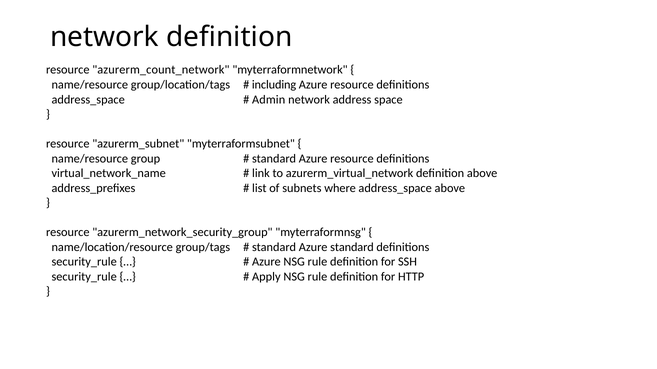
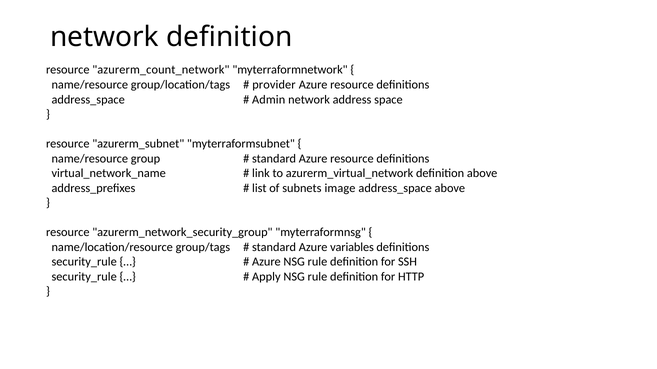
including: including -> provider
where: where -> image
Azure standard: standard -> variables
